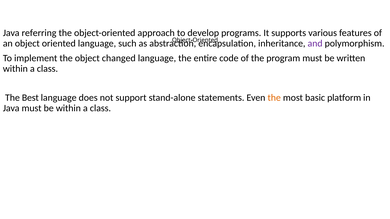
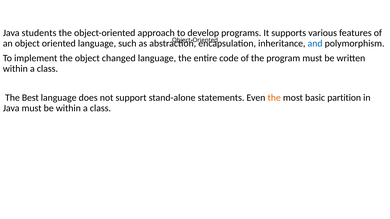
referring: referring -> students
and colour: purple -> blue
platform: platform -> partition
